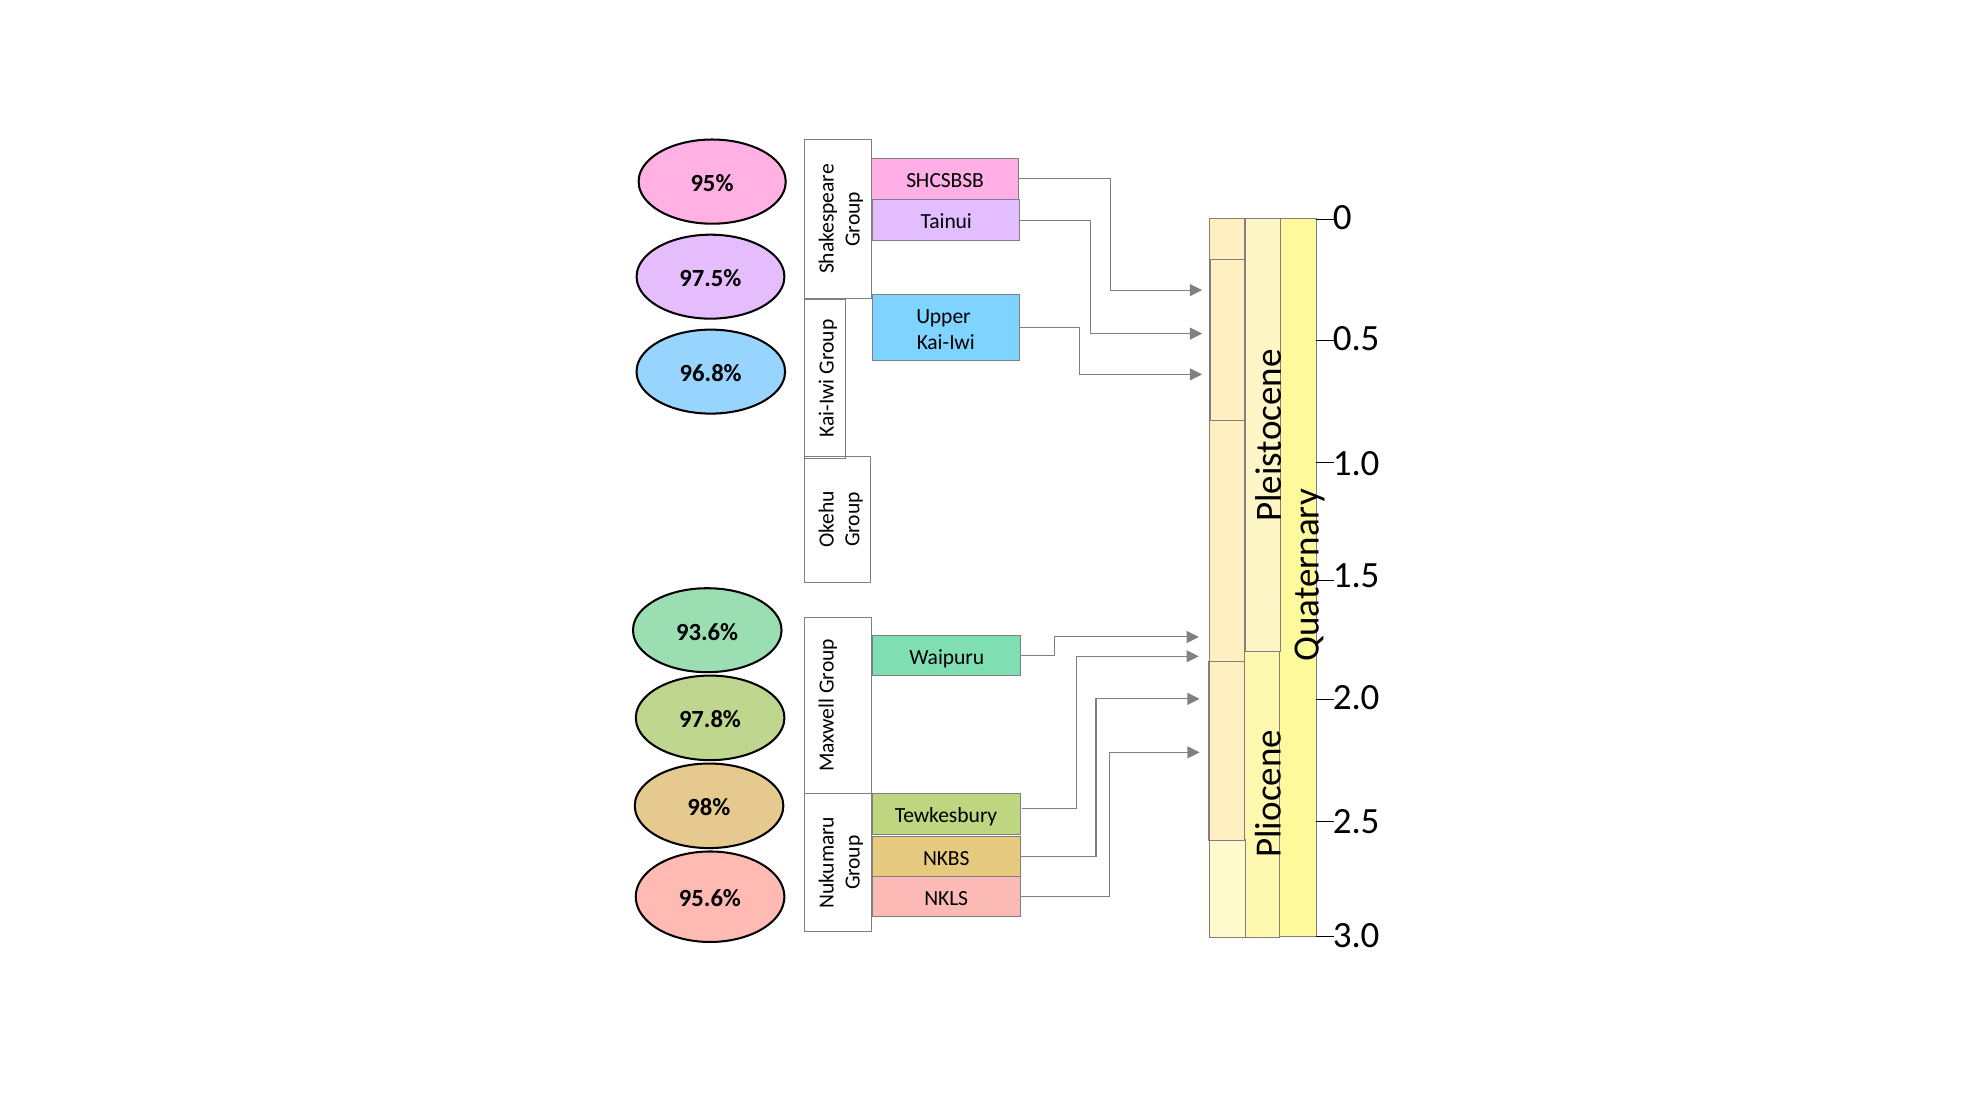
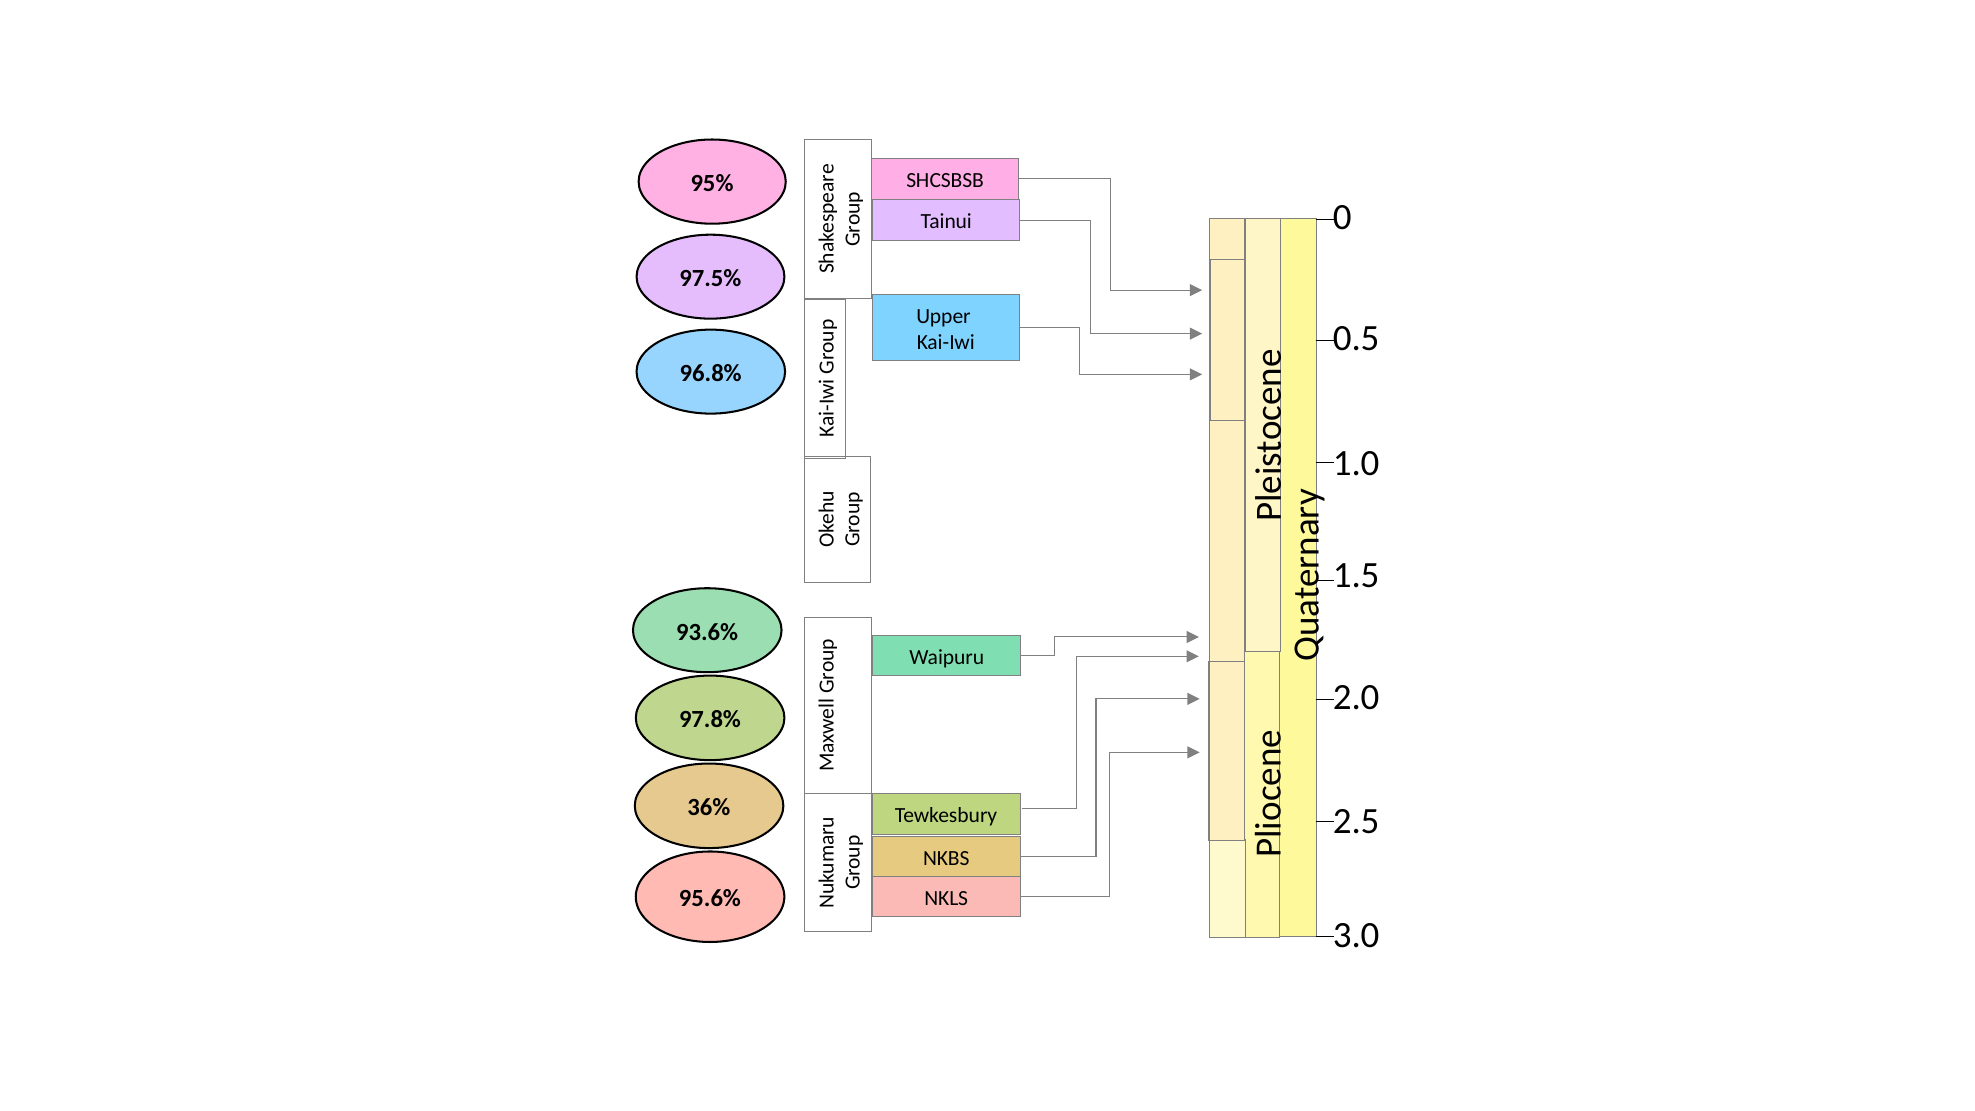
98%: 98% -> 36%
